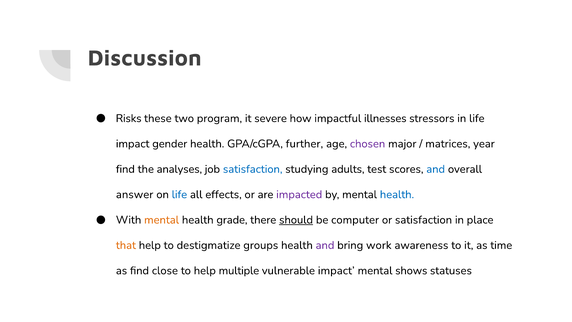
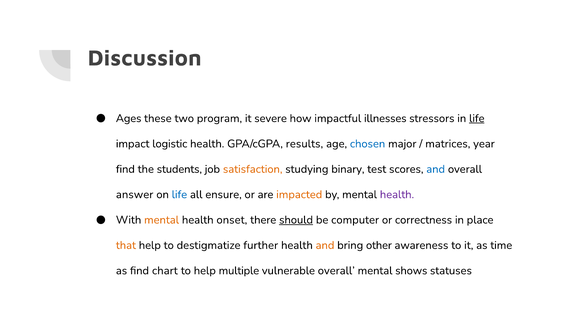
Risks: Risks -> Ages
life at (477, 118) underline: none -> present
gender: gender -> logistic
further: further -> results
chosen colour: purple -> blue
analyses: analyses -> students
satisfaction at (253, 169) colour: blue -> orange
adults: adults -> binary
effects: effects -> ensure
impacted colour: purple -> orange
health at (397, 194) colour: blue -> purple
grade: grade -> onset
or satisfaction: satisfaction -> correctness
groups: groups -> further
and at (325, 245) colour: purple -> orange
work: work -> other
close: close -> chart
vulnerable impact: impact -> overall
